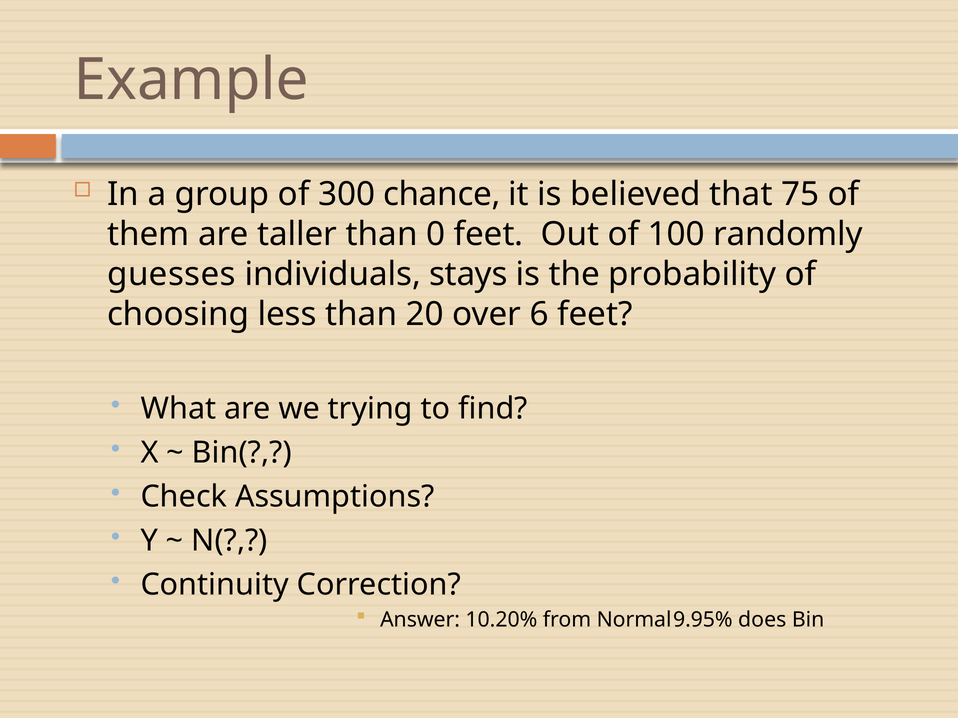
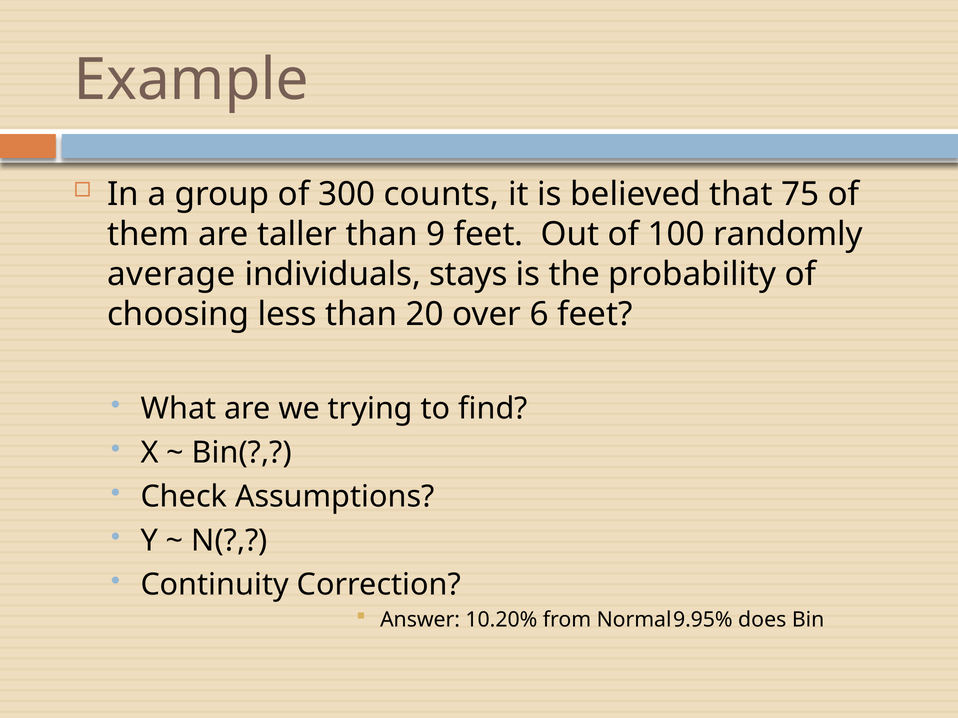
chance: chance -> counts
0: 0 -> 9
guesses: guesses -> average
